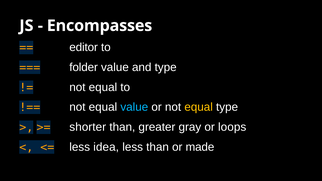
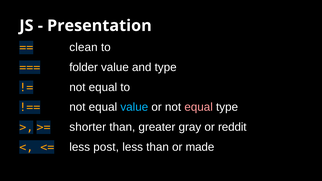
Encompasses: Encompasses -> Presentation
editor: editor -> clean
equal at (199, 107) colour: yellow -> pink
loops: loops -> reddit
idea: idea -> post
